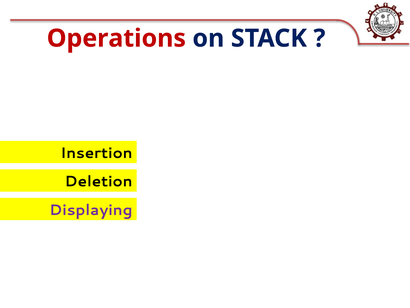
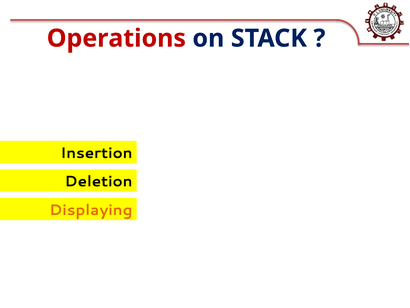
Displaying colour: purple -> orange
